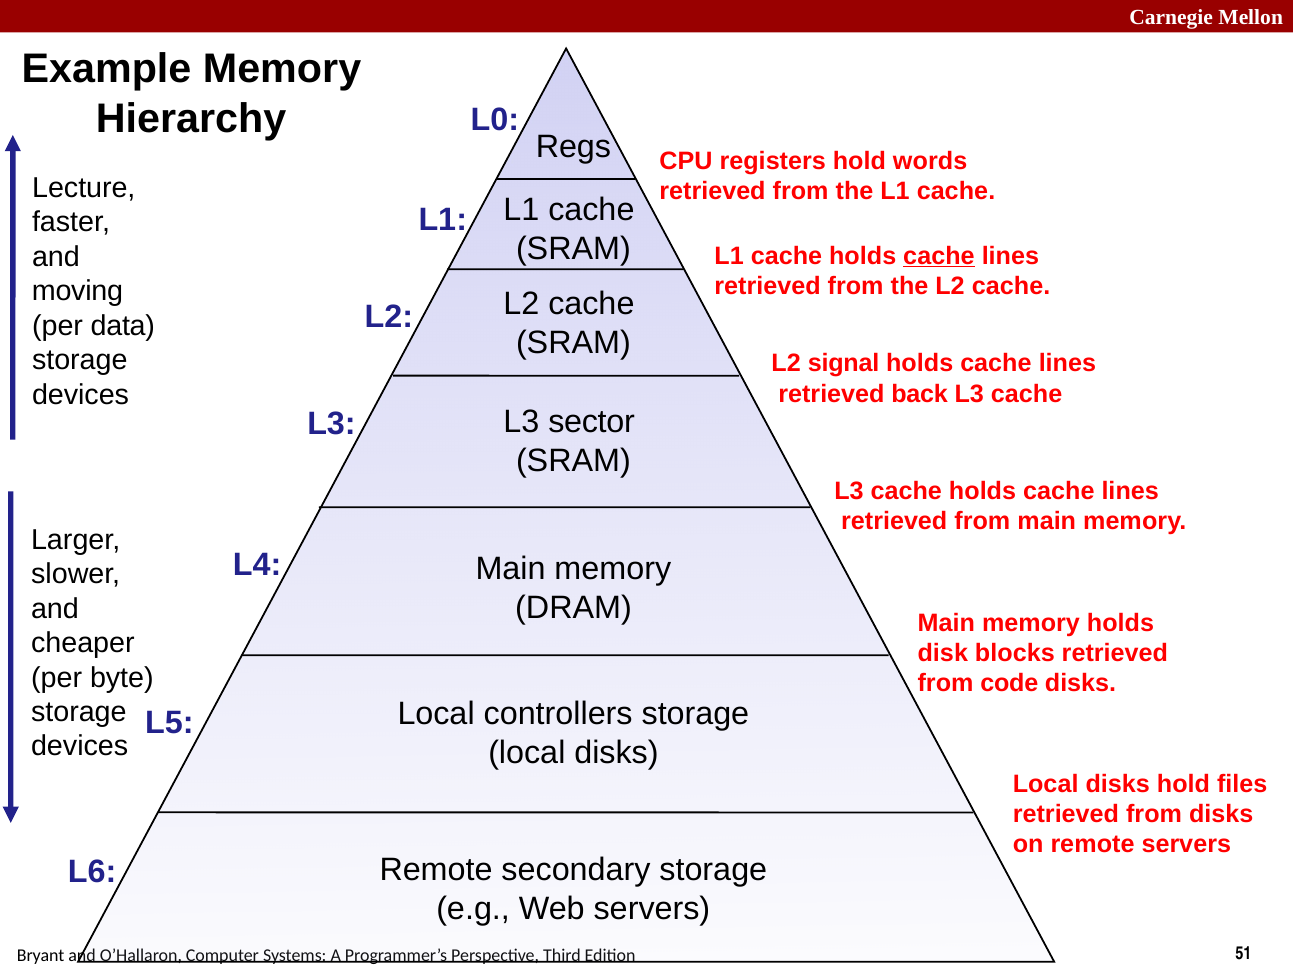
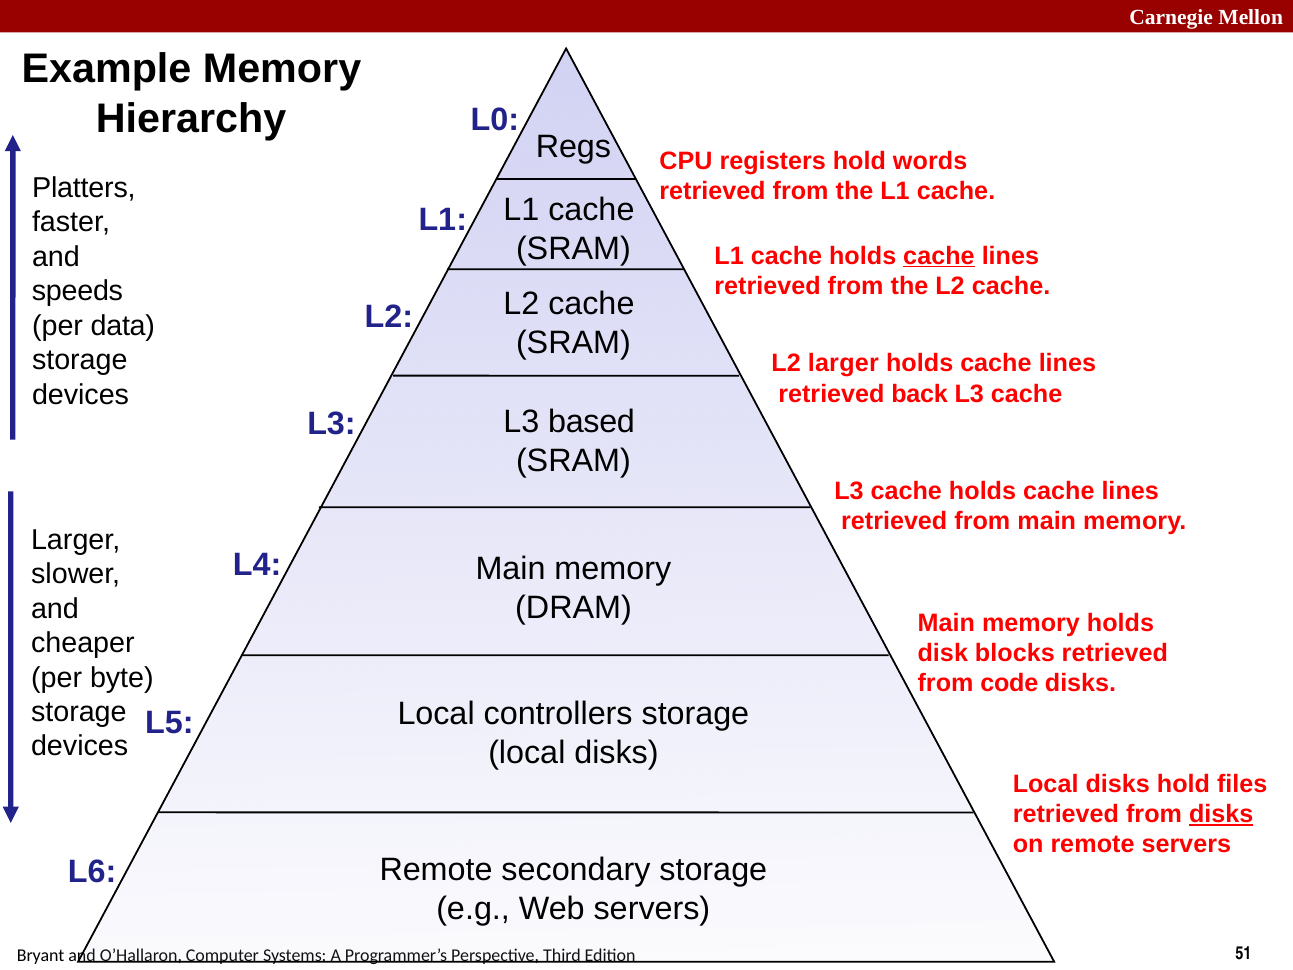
Lecture: Lecture -> Platters
moving: moving -> speeds
L2 signal: signal -> larger
sector: sector -> based
disks at (1221, 814) underline: none -> present
